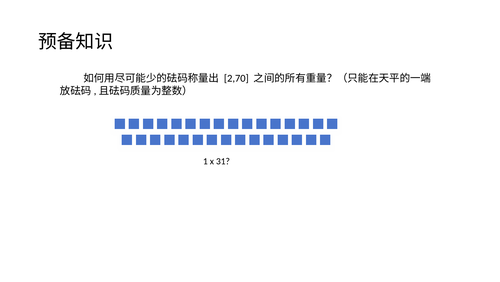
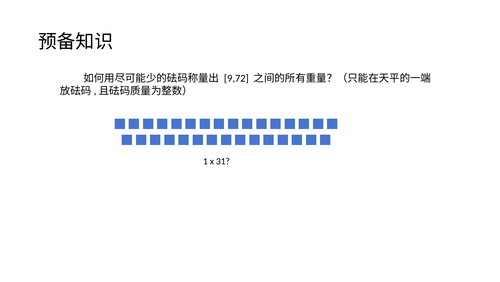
2,70: 2,70 -> 9,72
